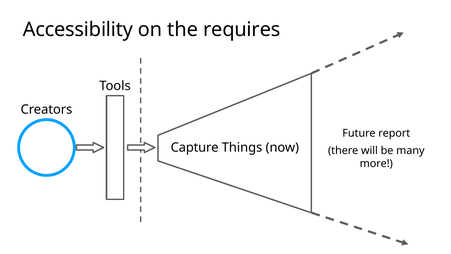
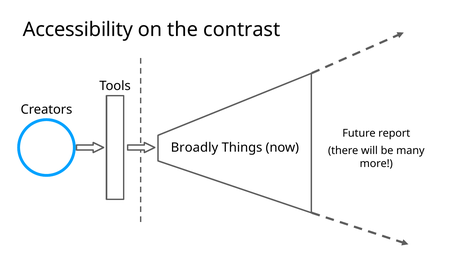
requires: requires -> contrast
Capture: Capture -> Broadly
